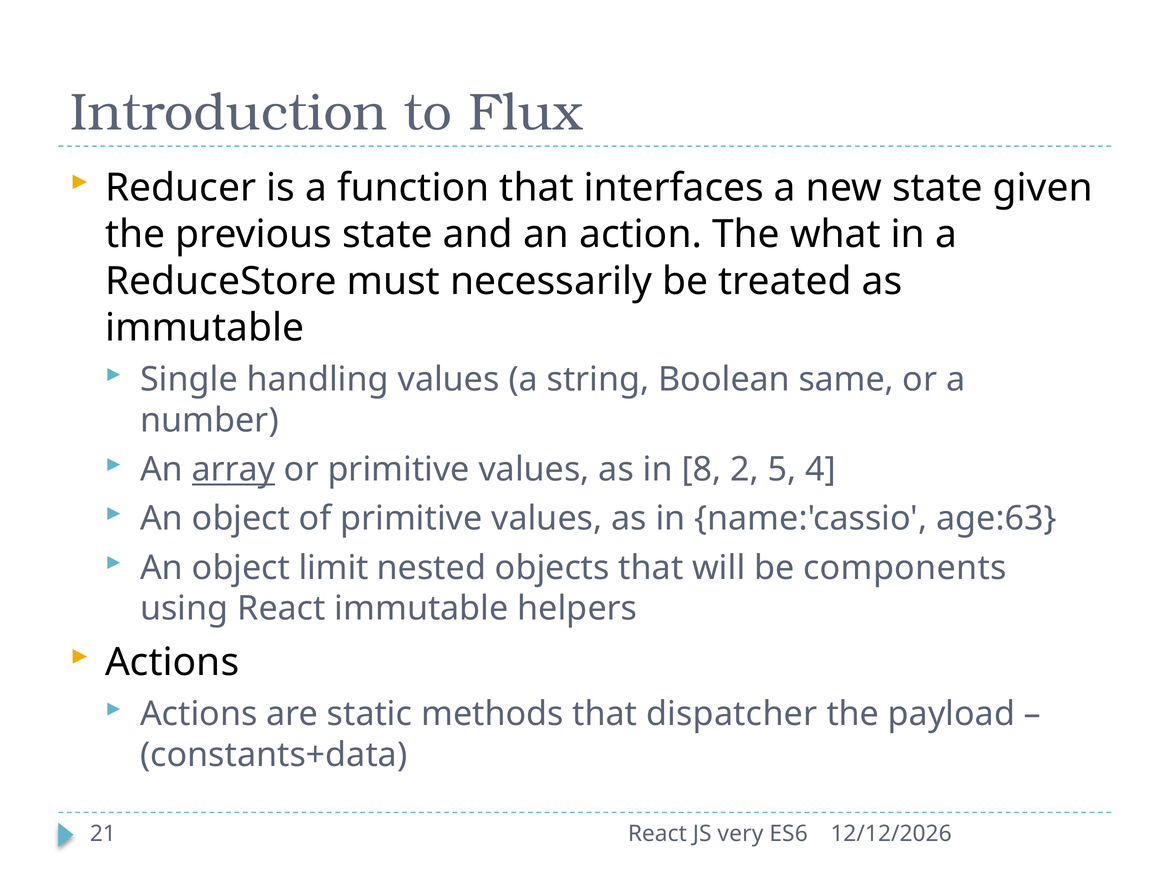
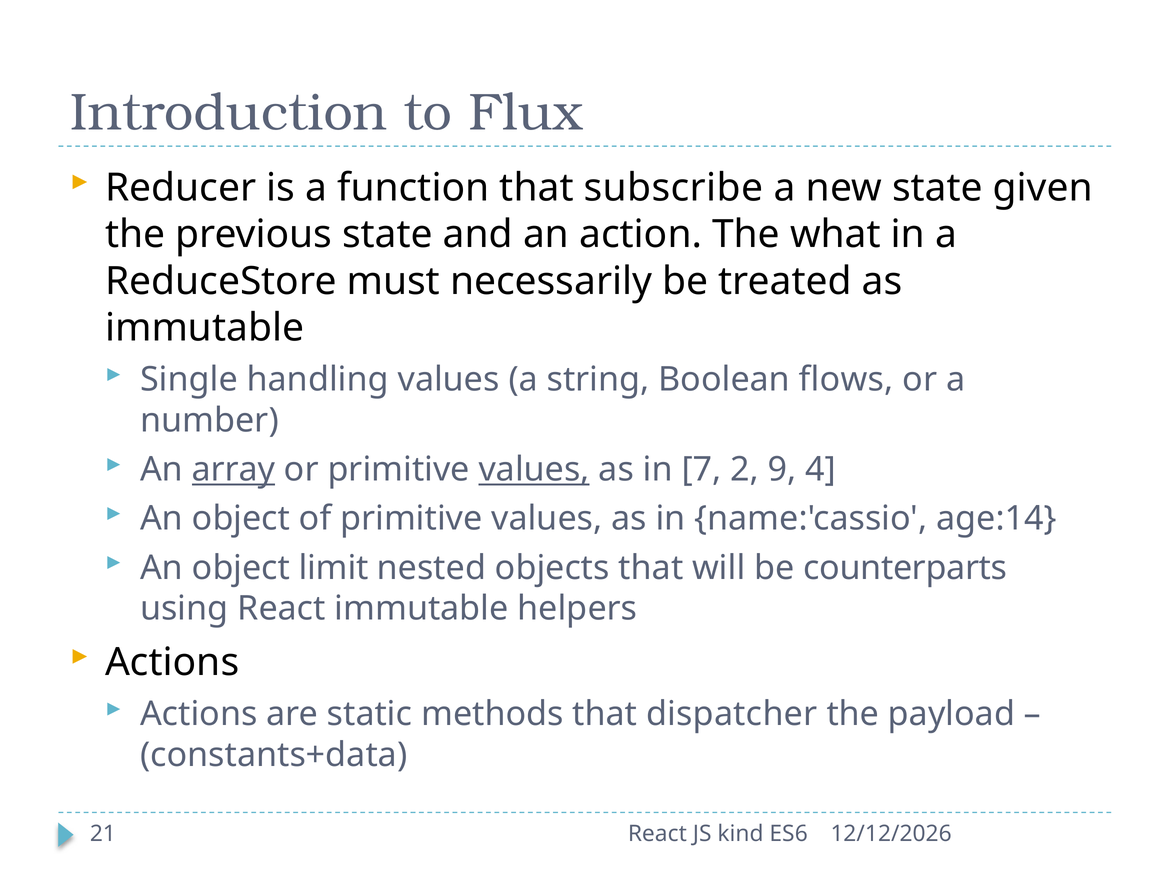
interfaces: interfaces -> subscribe
same: same -> flows
values at (534, 470) underline: none -> present
8: 8 -> 7
5: 5 -> 9
age:63: age:63 -> age:14
components: components -> counterparts
very: very -> kind
